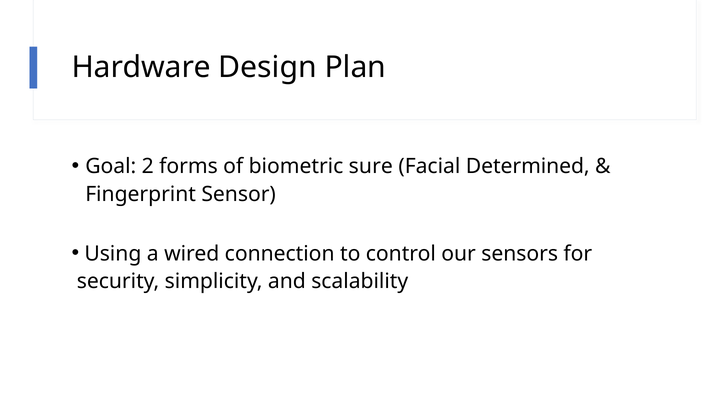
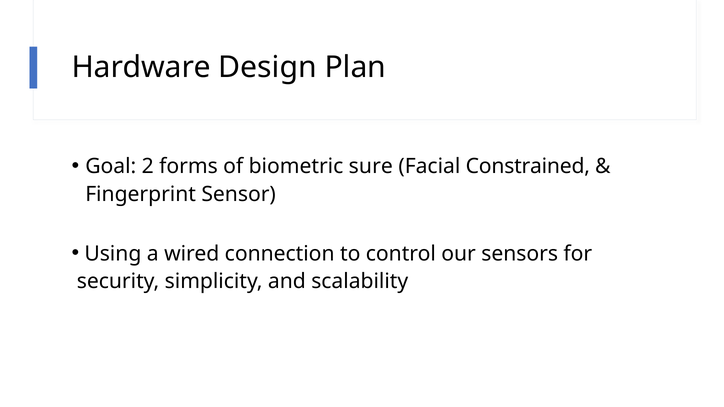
Determined: Determined -> Constrained
